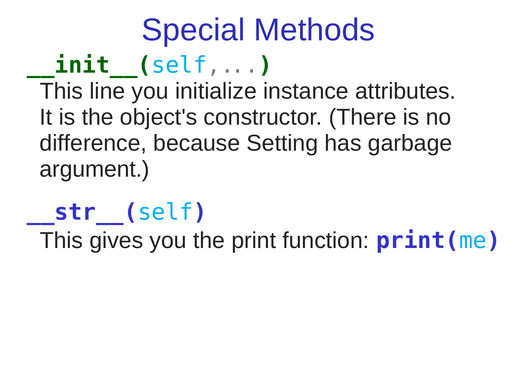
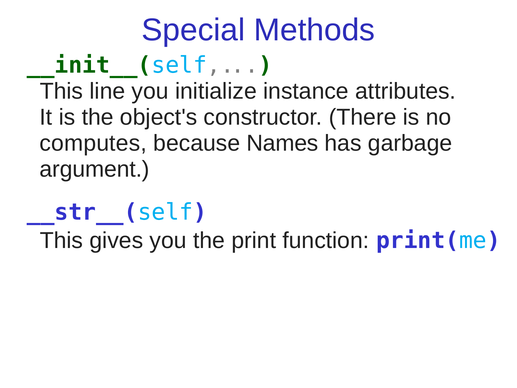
difference: difference -> computes
Setting: Setting -> Names
